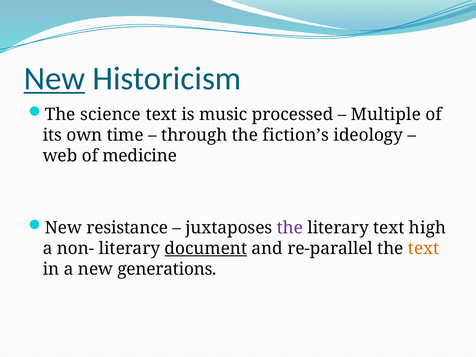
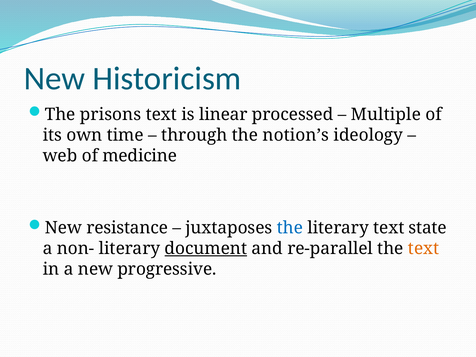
New at (54, 79) underline: present -> none
science: science -> prisons
music: music -> linear
fiction’s: fiction’s -> notion’s
the at (290, 228) colour: purple -> blue
high: high -> state
generations: generations -> progressive
